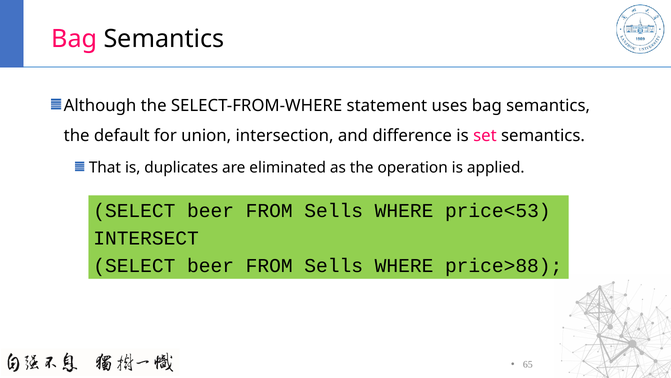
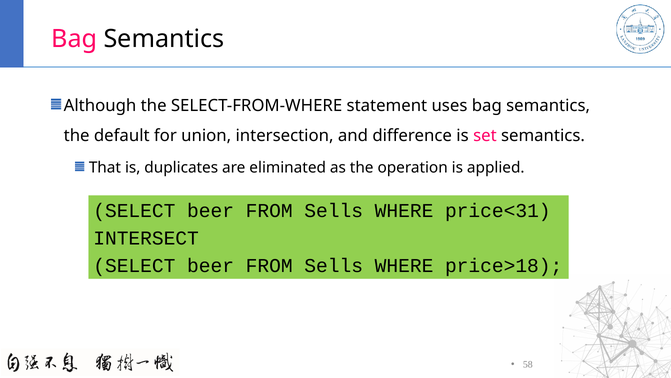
price<53: price<53 -> price<31
price>88: price>88 -> price>18
65: 65 -> 58
